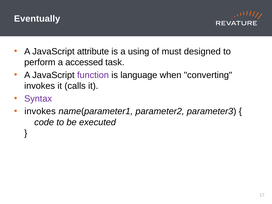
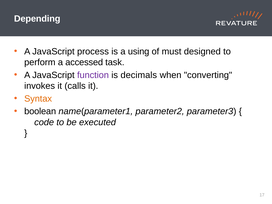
Eventually: Eventually -> Depending
attribute: attribute -> process
language: language -> decimals
Syntax colour: purple -> orange
invokes at (40, 111): invokes -> boolean
